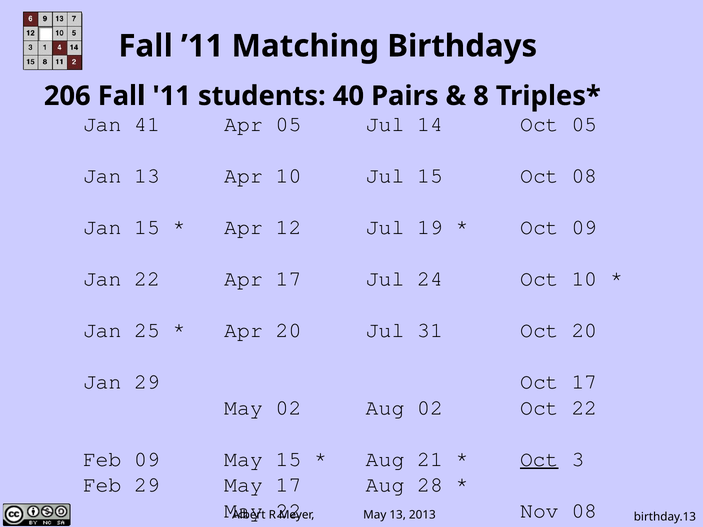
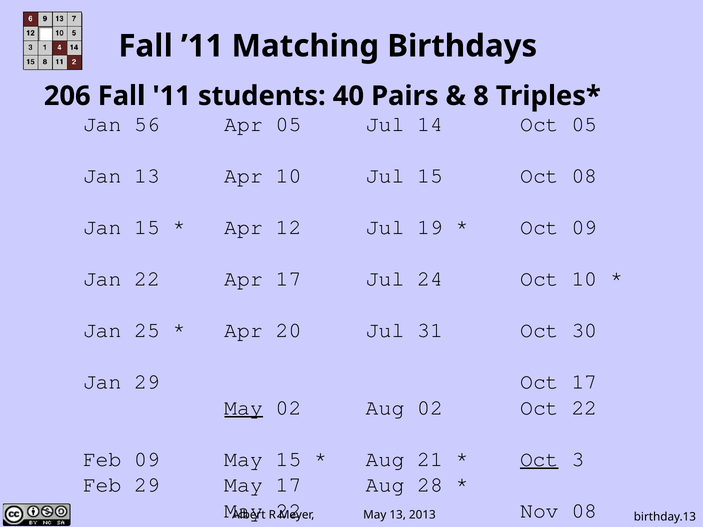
41: 41 -> 56
Oct 20: 20 -> 30
May at (244, 408) underline: none -> present
